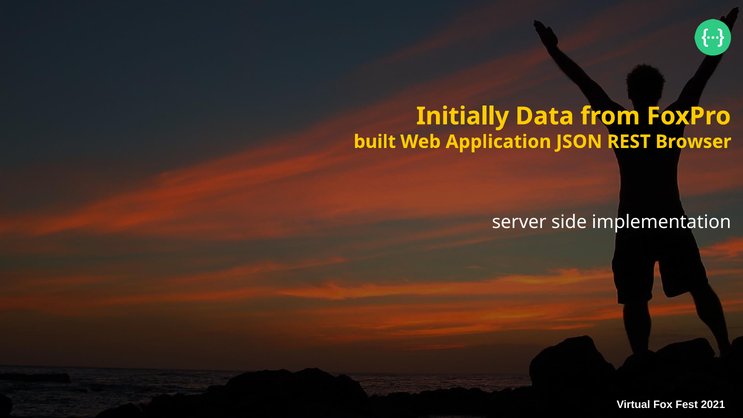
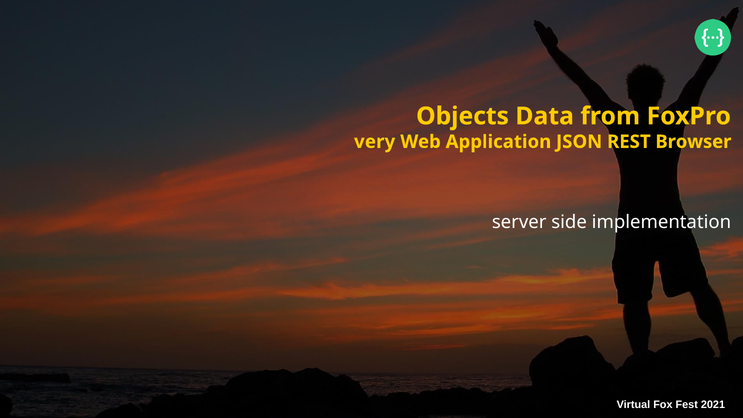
Initially: Initially -> Objects
built: built -> very
